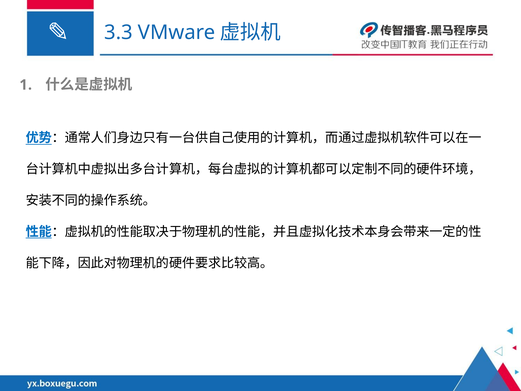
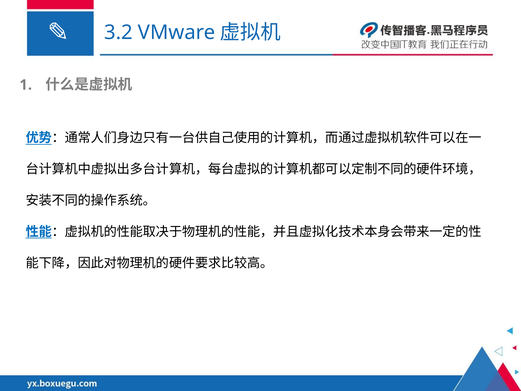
3.3: 3.3 -> 3.2
